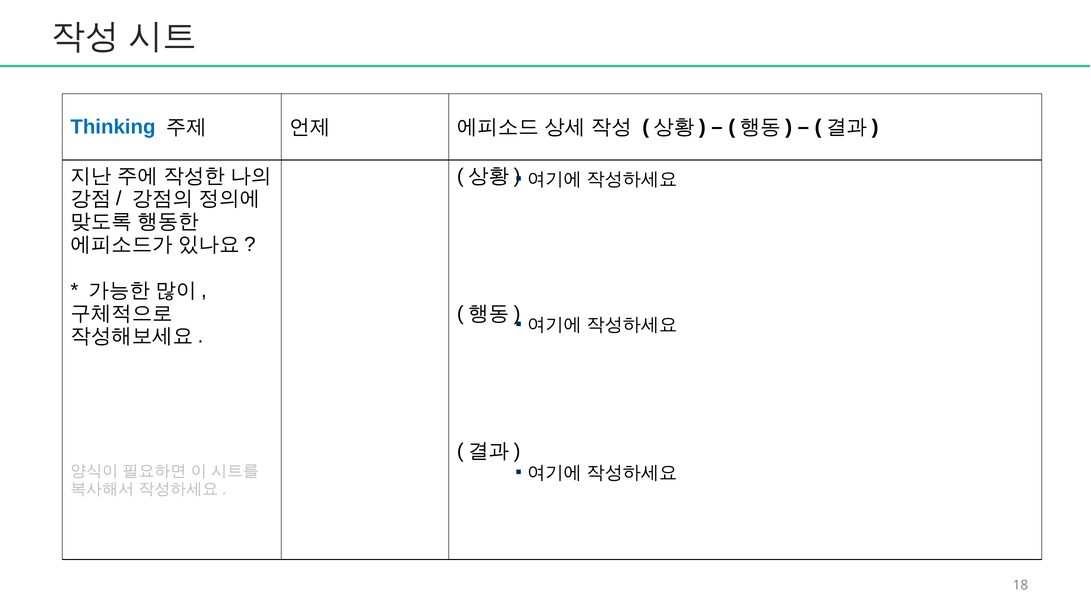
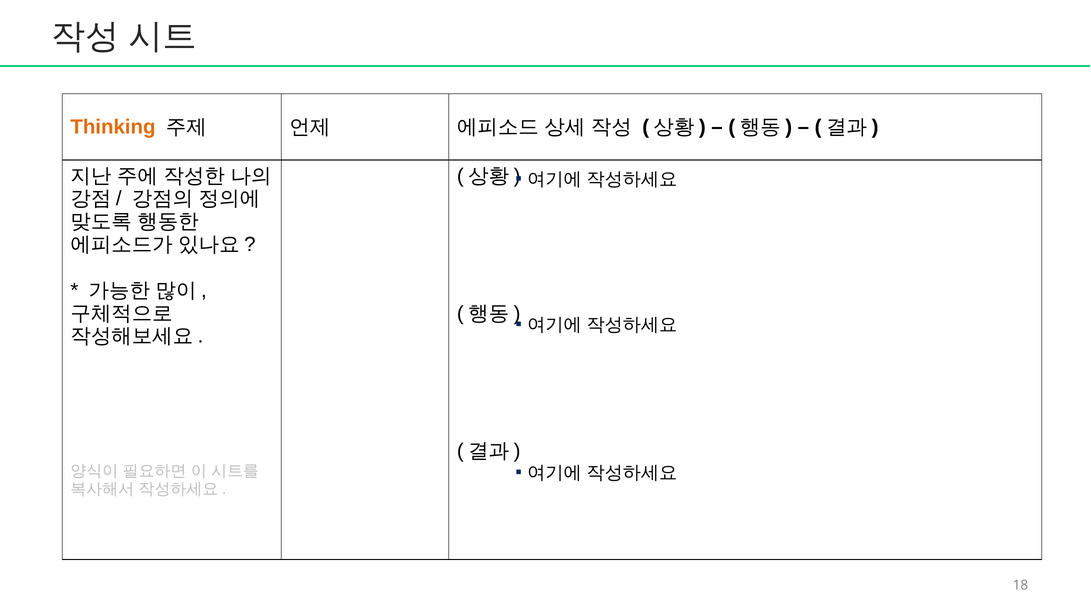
Thinking colour: blue -> orange
